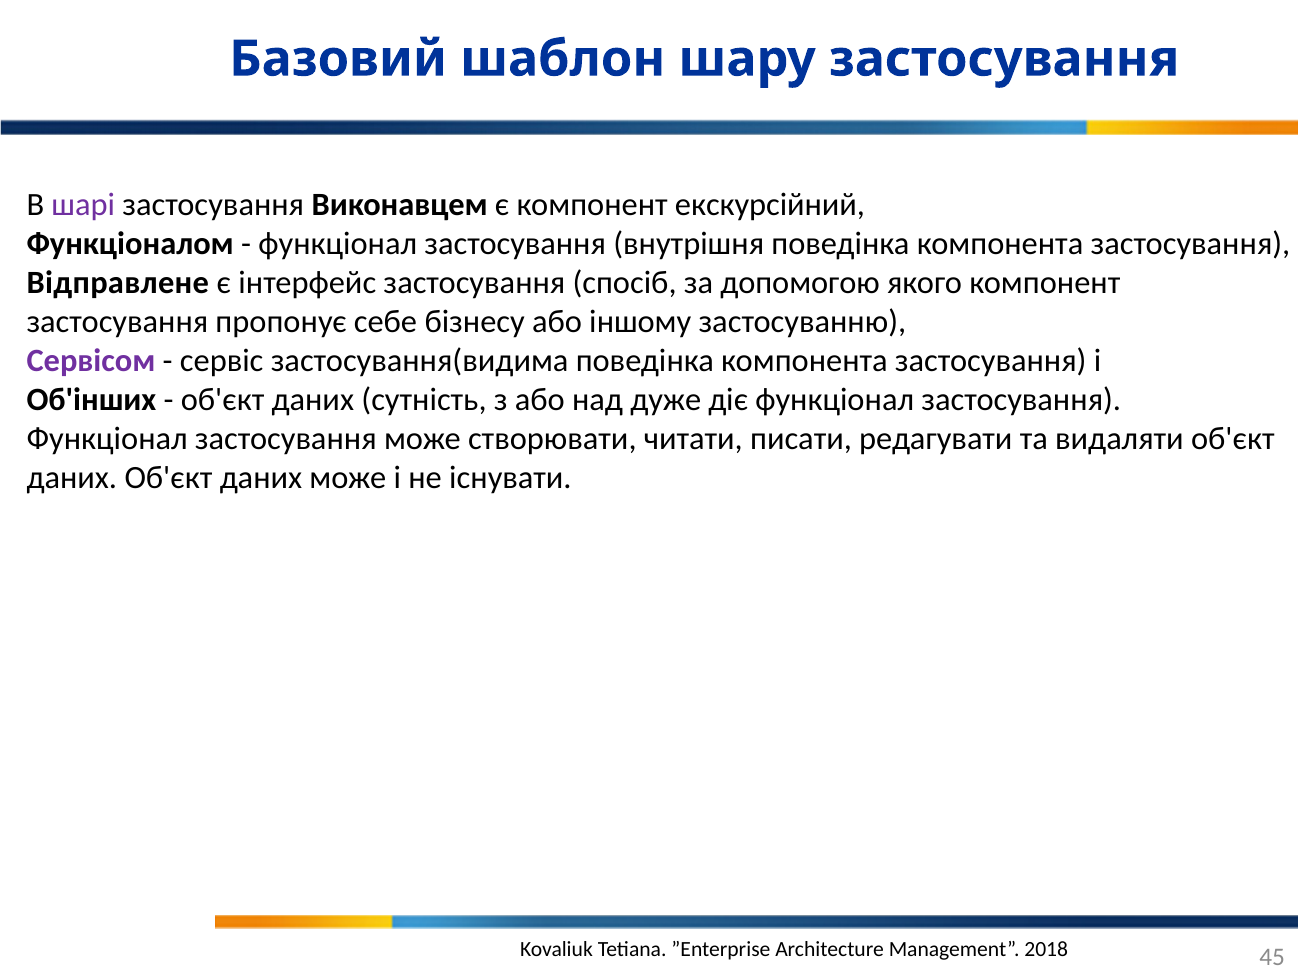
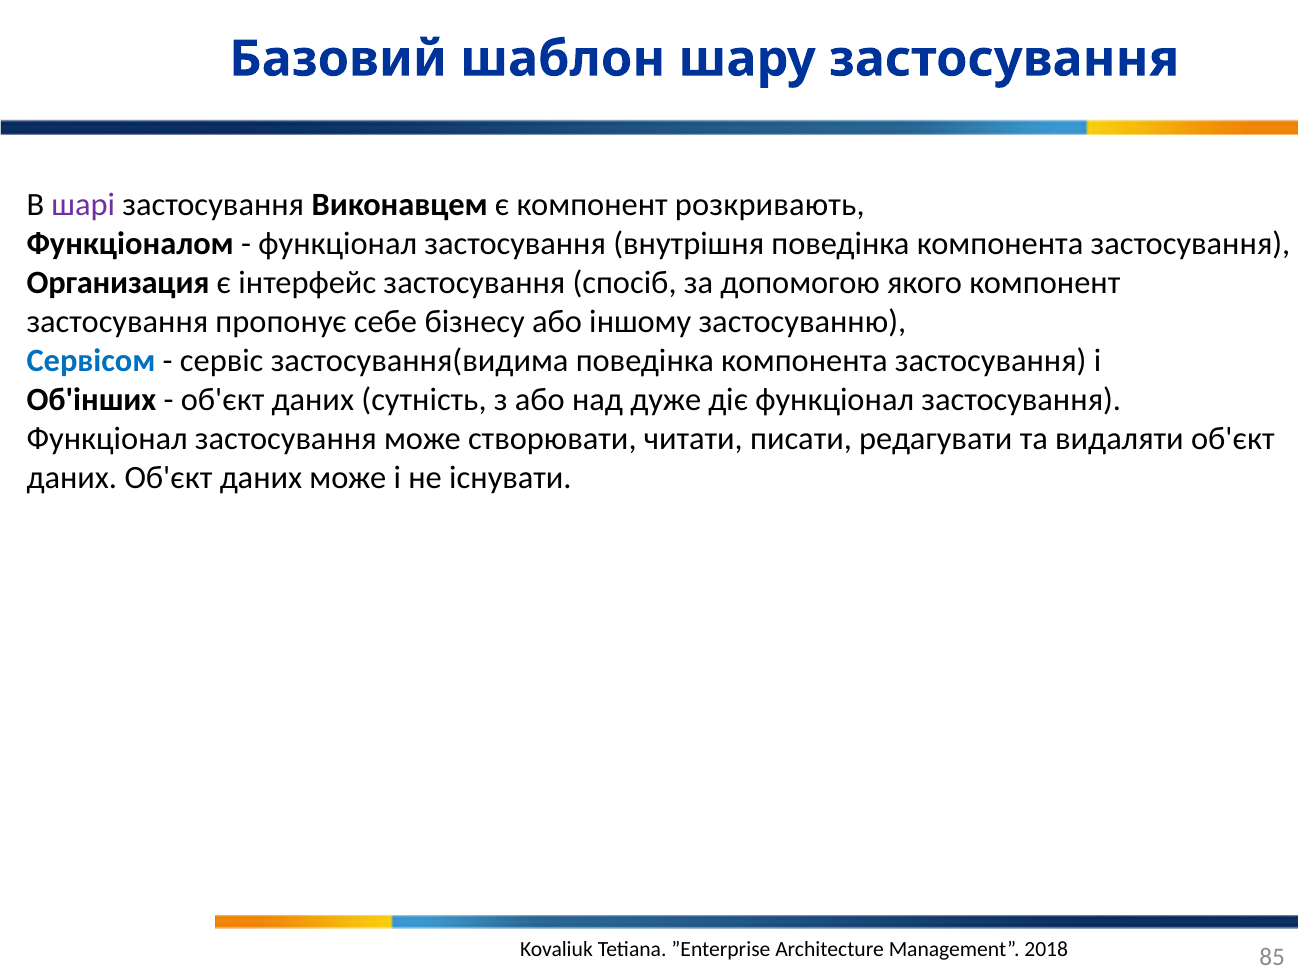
екскурсійний: екскурсійний -> розкривають
Відправлене: Відправлене -> Организация
Сервісом colour: purple -> blue
45: 45 -> 85
